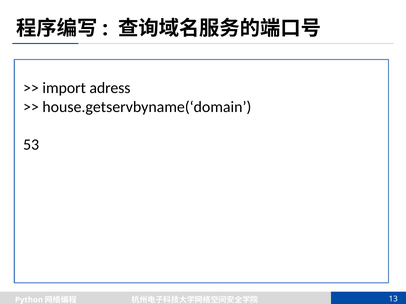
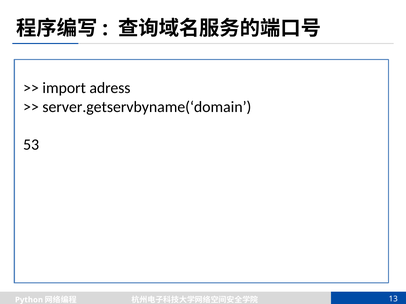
house.getservbyname(‘domain: house.getservbyname(‘domain -> server.getservbyname(‘domain
